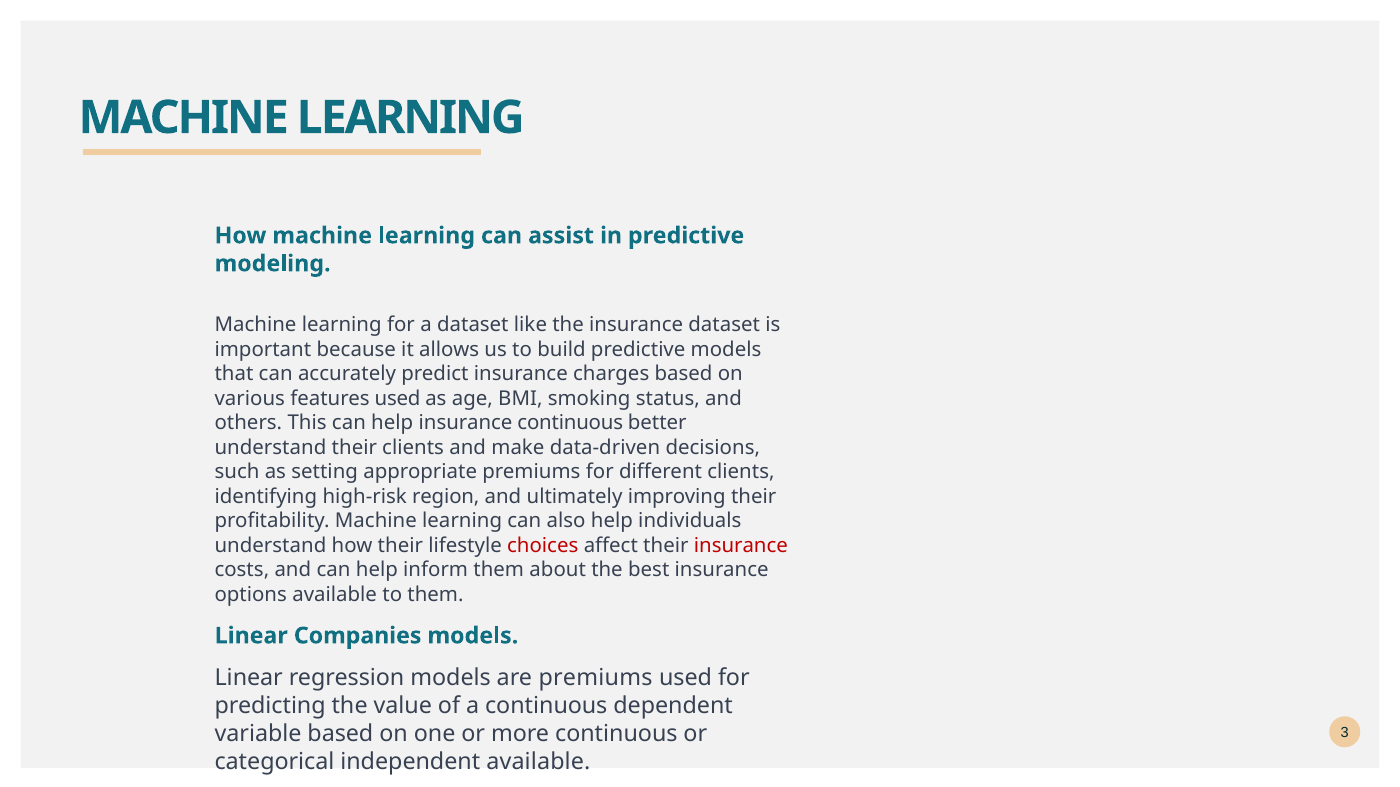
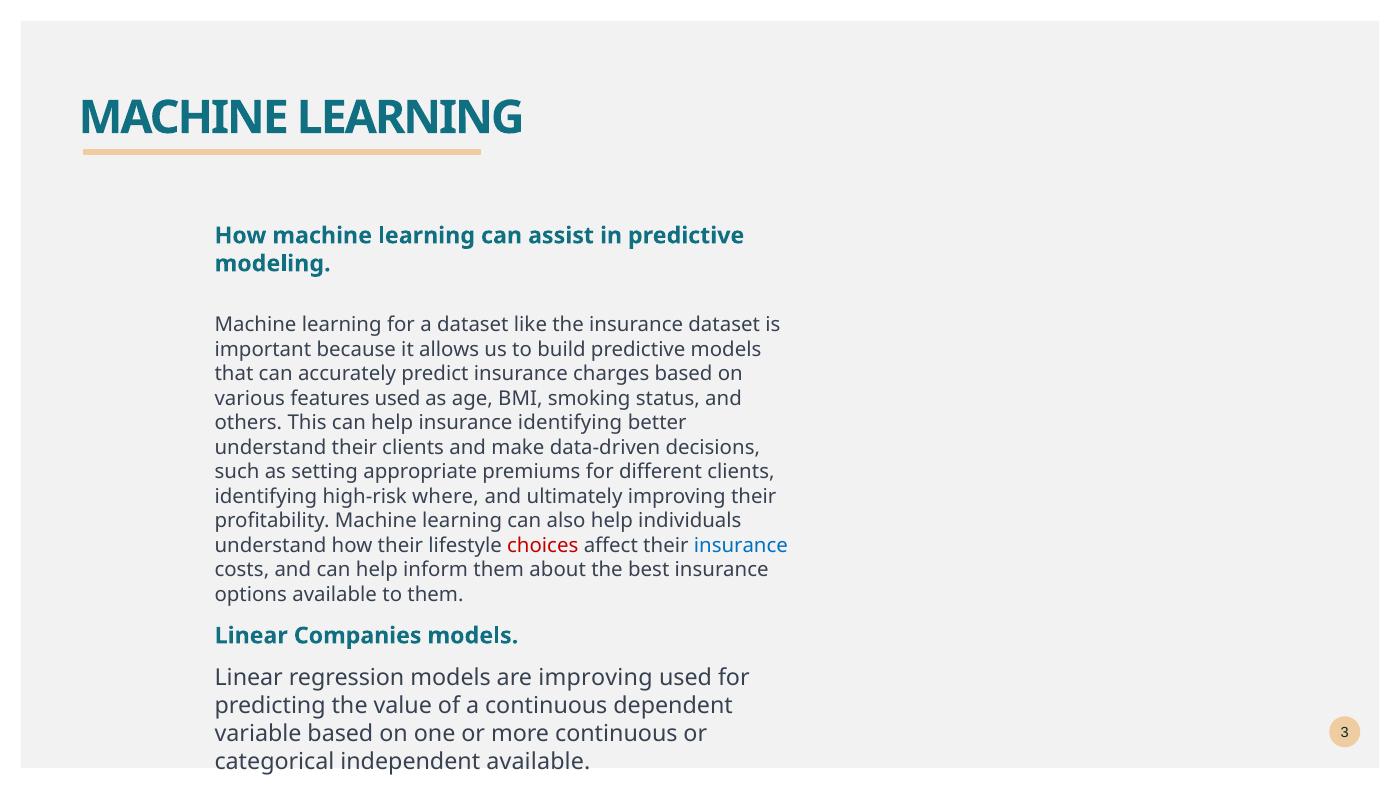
insurance continuous: continuous -> identifying
region: region -> where
insurance at (741, 546) colour: red -> blue
are premiums: premiums -> improving
